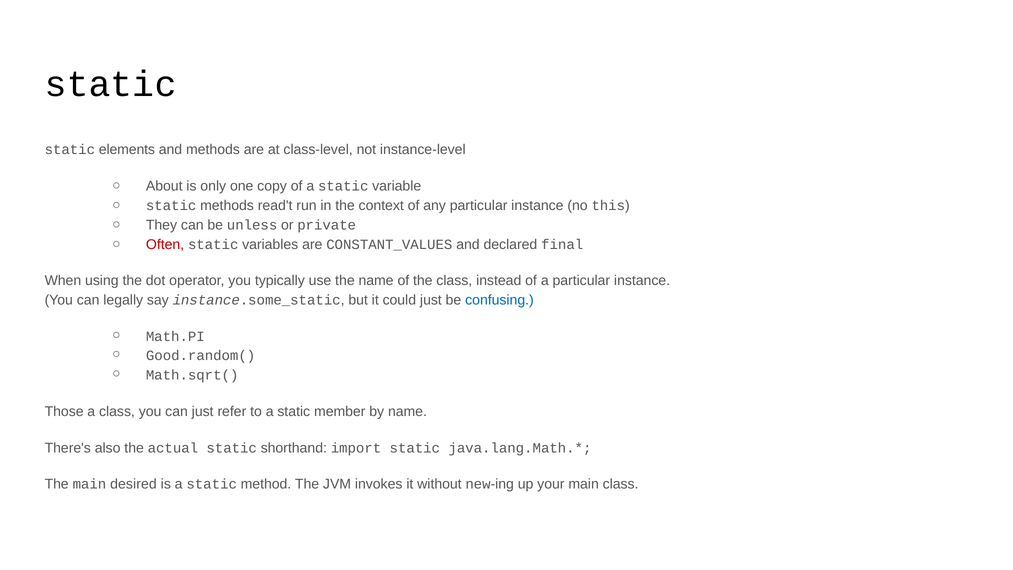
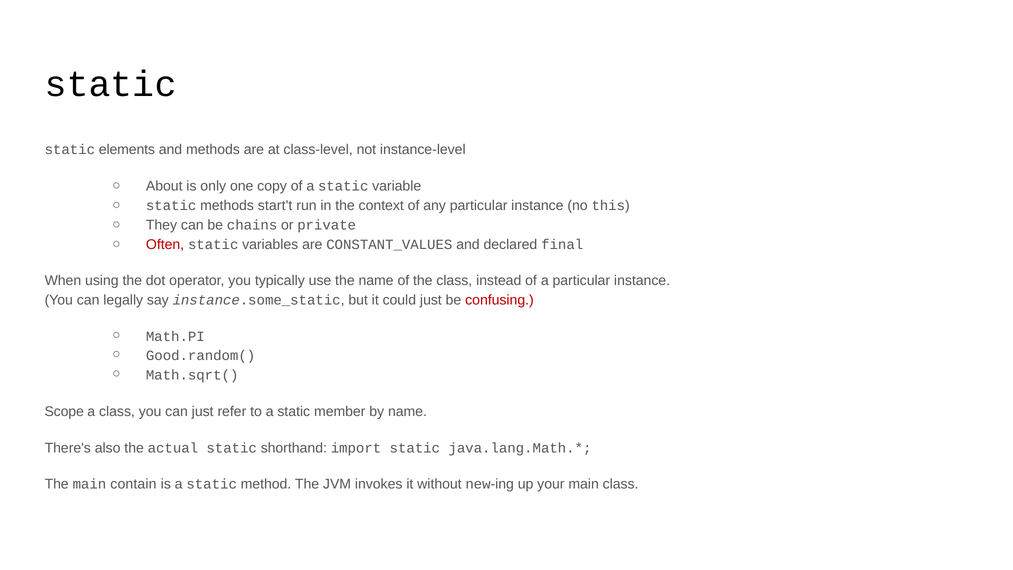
read't: read't -> start't
unless: unless -> chains
confusing colour: blue -> red
Those: Those -> Scope
desired: desired -> contain
